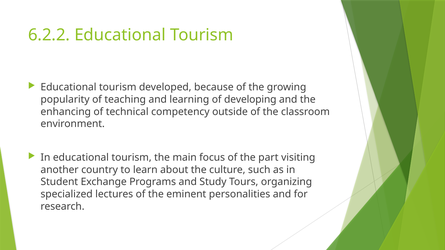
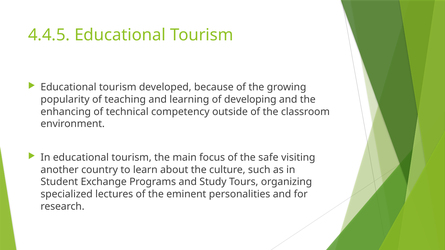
6.2.2: 6.2.2 -> 4.4.5
part: part -> safe
